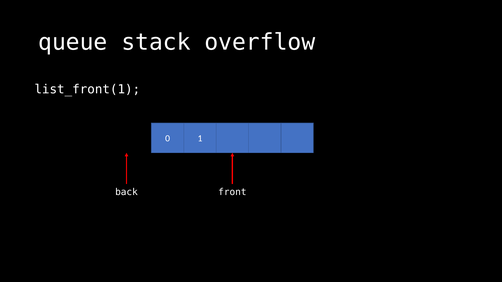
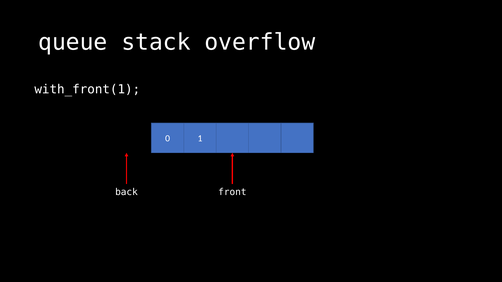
list_front(1: list_front(1 -> with_front(1
